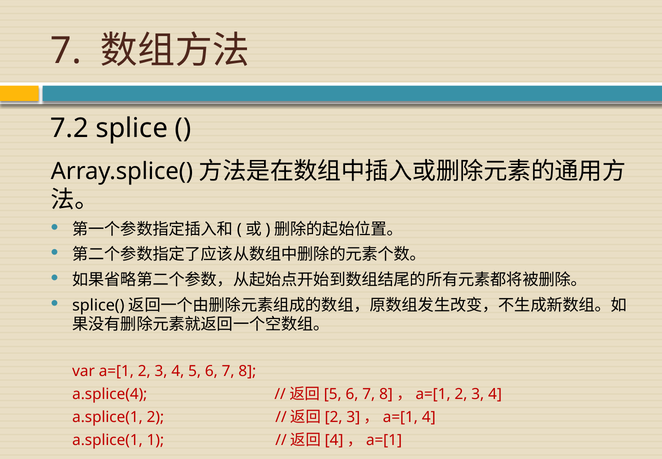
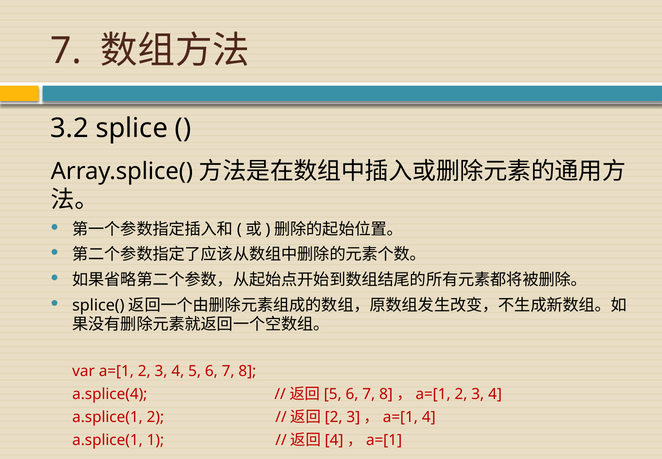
7.2: 7.2 -> 3.2
